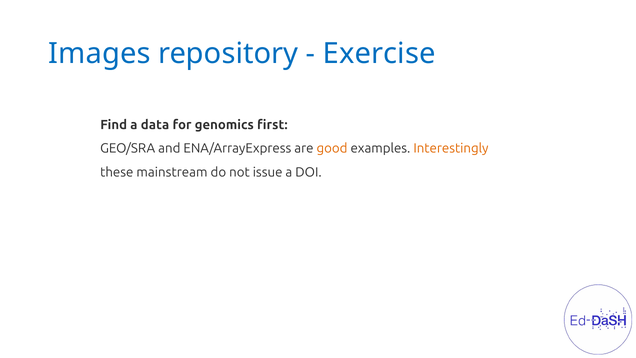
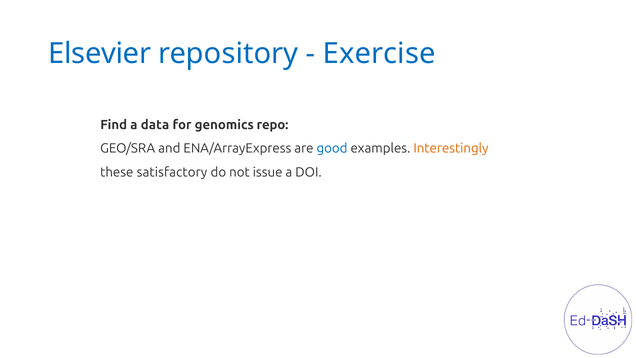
Images: Images -> Elsevier
first: first -> repo
good colour: orange -> blue
mainstream: mainstream -> satisfactory
